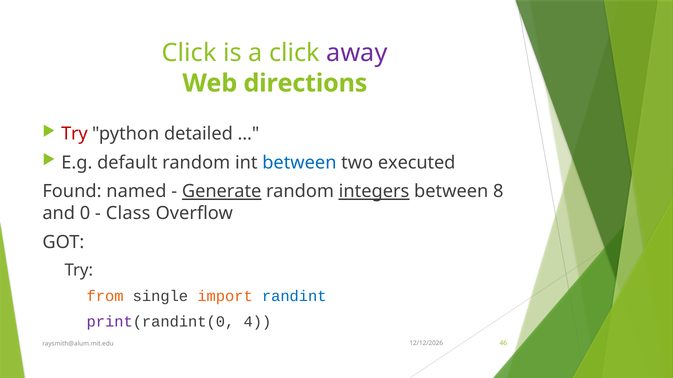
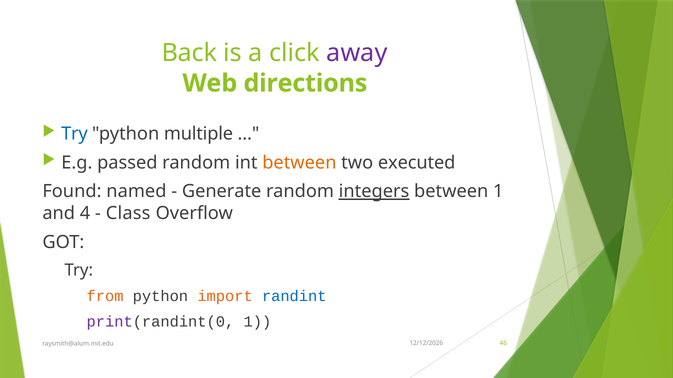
Click at (189, 53): Click -> Back
Try at (74, 134) colour: red -> blue
detailed: detailed -> multiple
default: default -> passed
between at (299, 163) colour: blue -> orange
Generate underline: present -> none
between 8: 8 -> 1
0: 0 -> 4
from single: single -> python
print(randint(0 4: 4 -> 1
